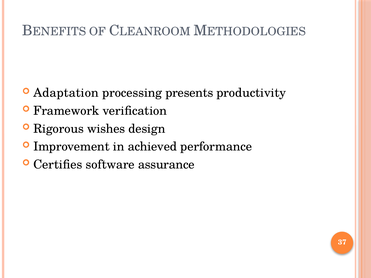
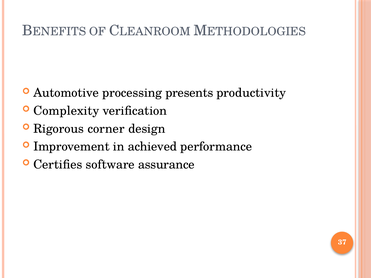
Adaptation: Adaptation -> Automotive
Framework: Framework -> Complexity
wishes: wishes -> corner
